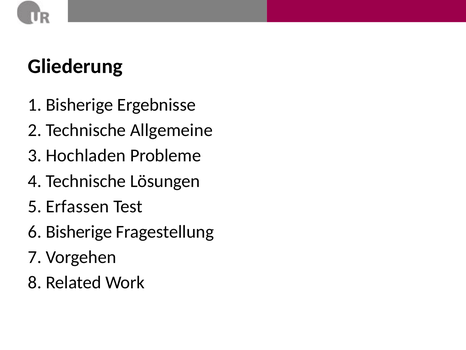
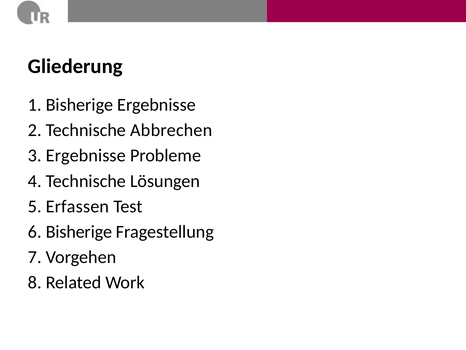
Allgemeine: Allgemeine -> Abbrechen
3 Hochladen: Hochladen -> Ergebnisse
